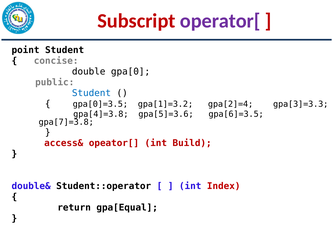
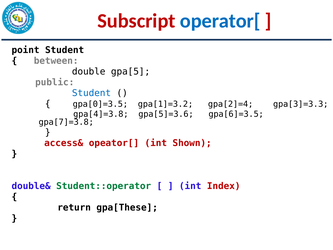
operator[ colour: purple -> blue
concise: concise -> between
gpa[0: gpa[0 -> gpa[5
Build: Build -> Shown
Student::operator colour: black -> green
gpa[Equal: gpa[Equal -> gpa[These
